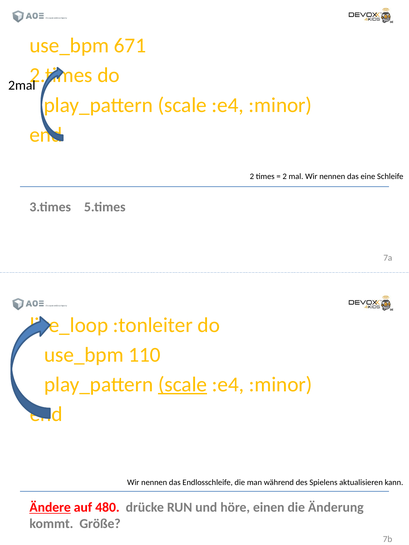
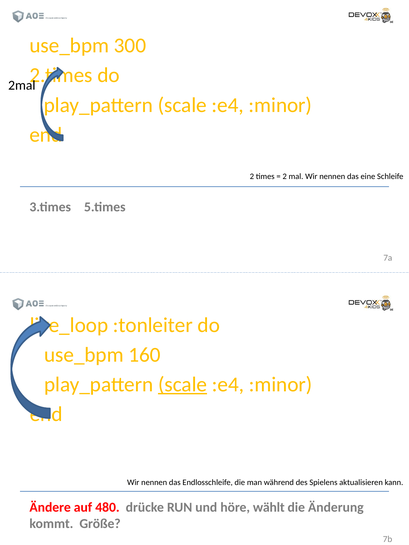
671: 671 -> 300
110: 110 -> 160
Ändere underline: present -> none
einen: einen -> wählt
